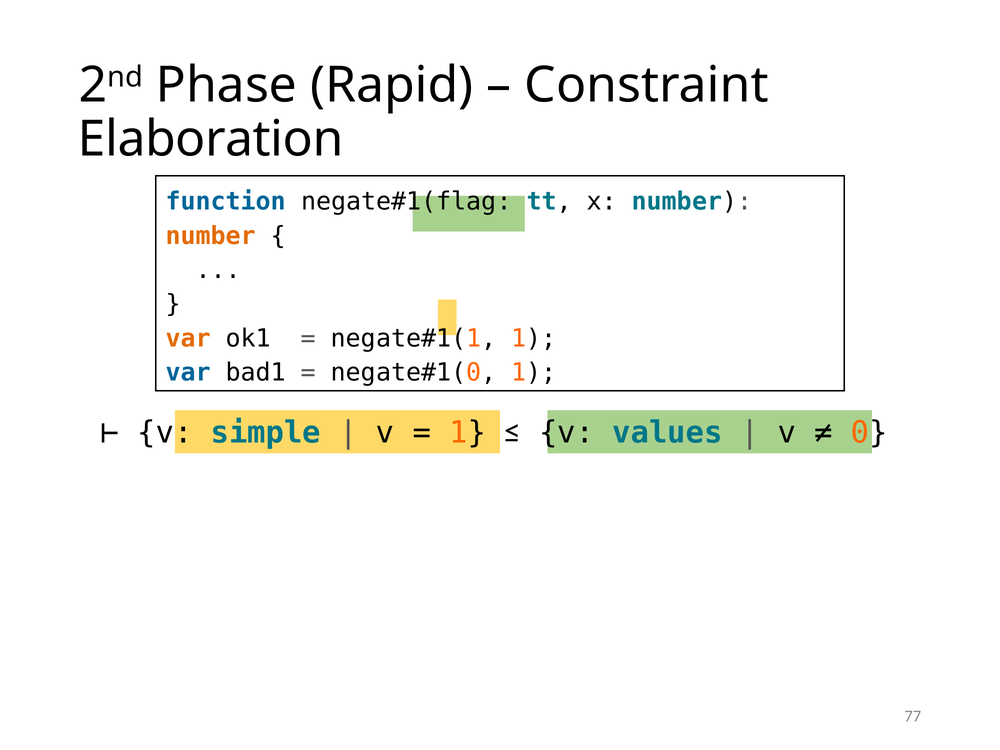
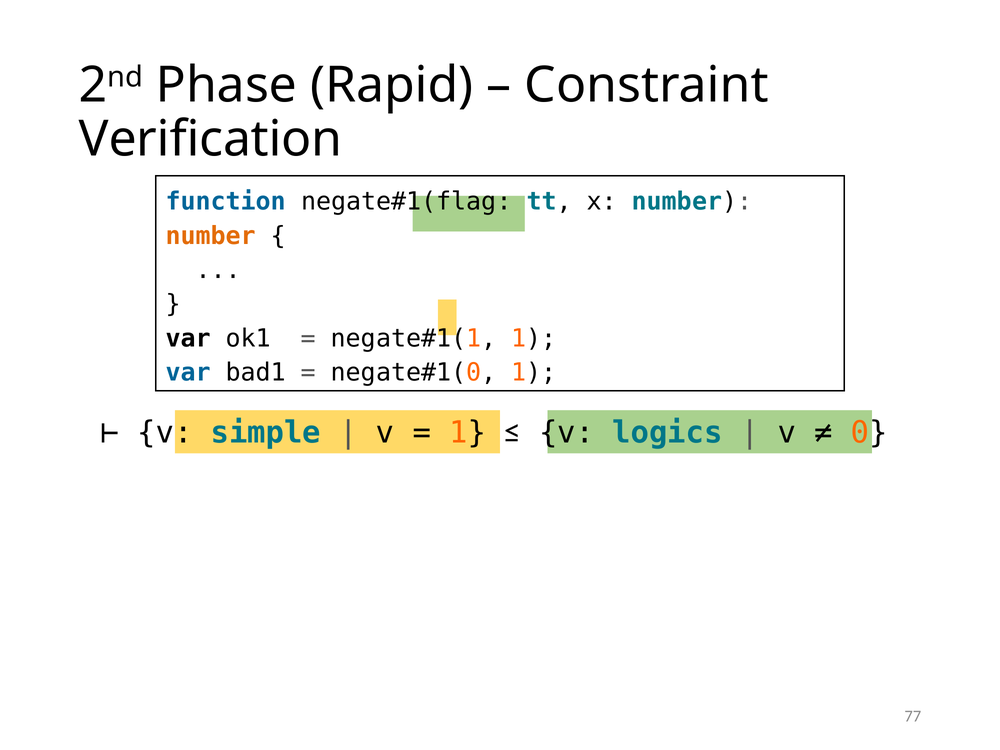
Elaboration: Elaboration -> Verification
var at (188, 338) colour: orange -> black
values: values -> logics
